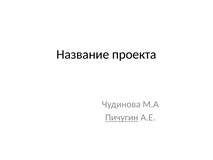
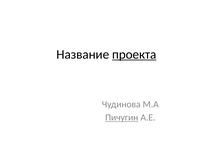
проекта underline: none -> present
